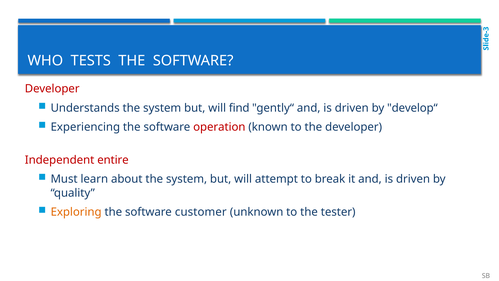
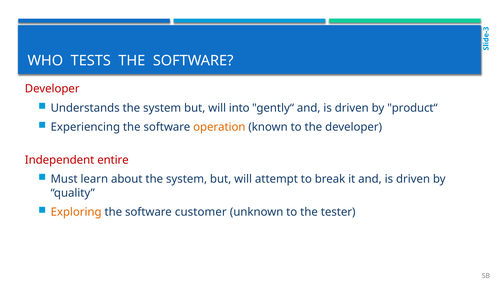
find: find -> into
develop“: develop“ -> product“
operation colour: red -> orange
